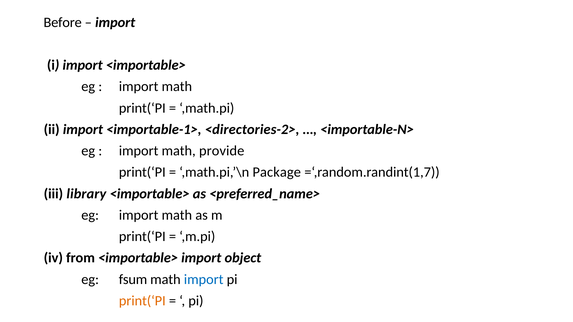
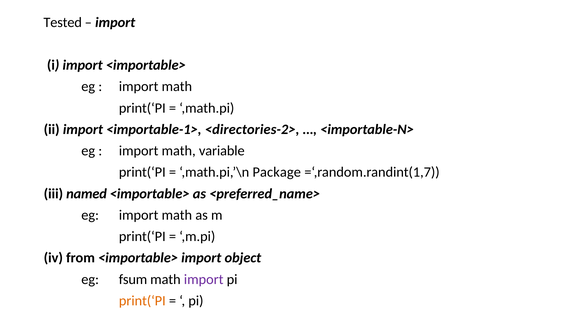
Before: Before -> Tested
provide: provide -> variable
library: library -> named
import at (204, 280) colour: blue -> purple
